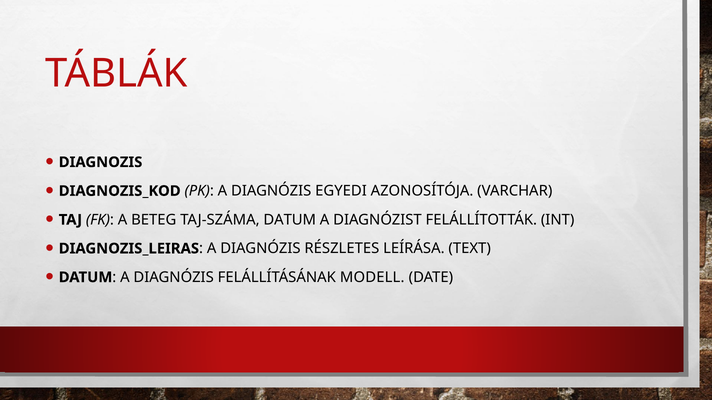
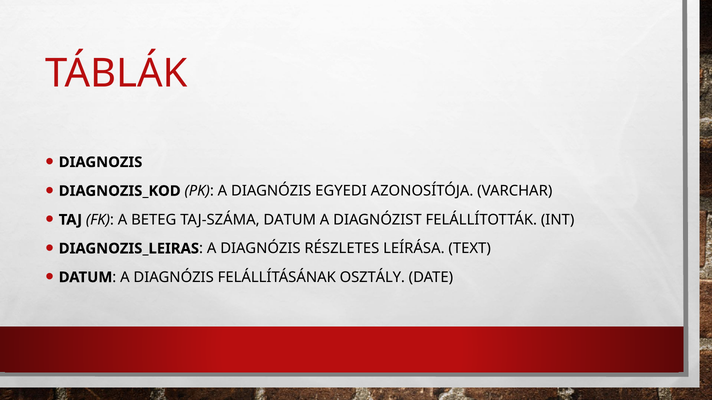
MODELL: MODELL -> OSZTÁLY
